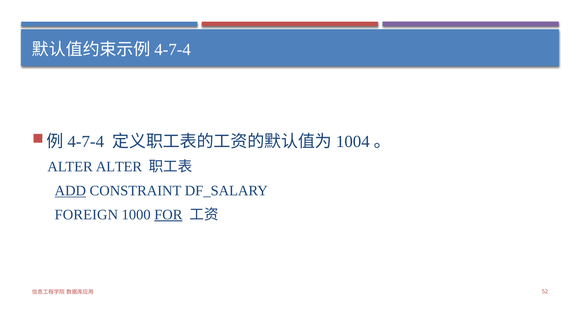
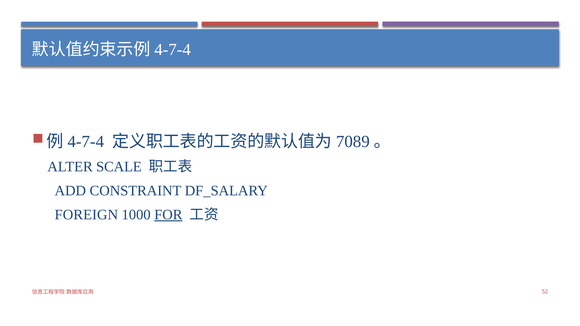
1004: 1004 -> 7089
ALTER ALTER: ALTER -> SCALE
ADD underline: present -> none
